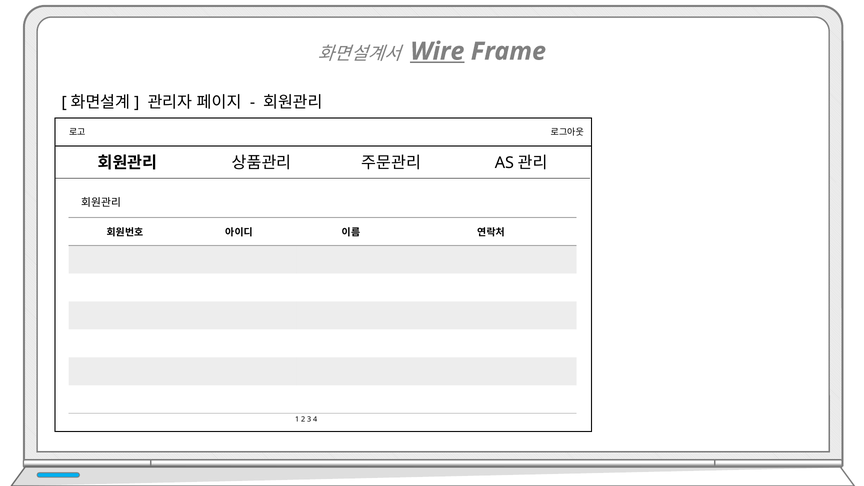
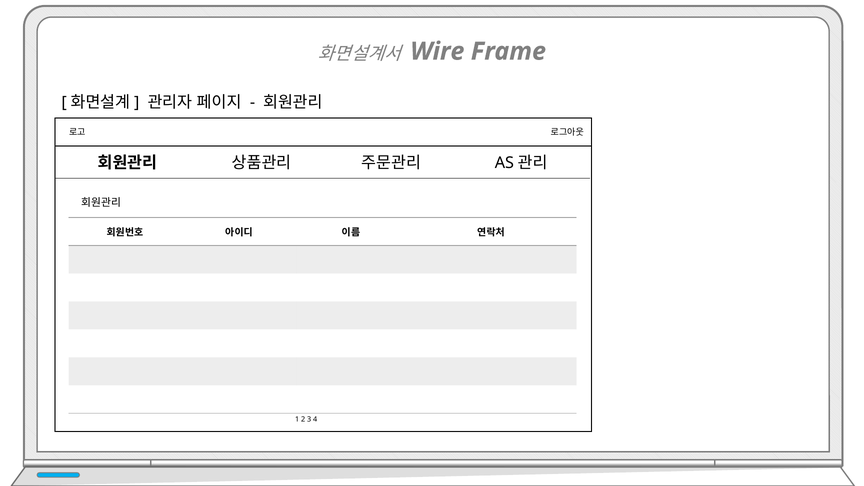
Wire underline: present -> none
